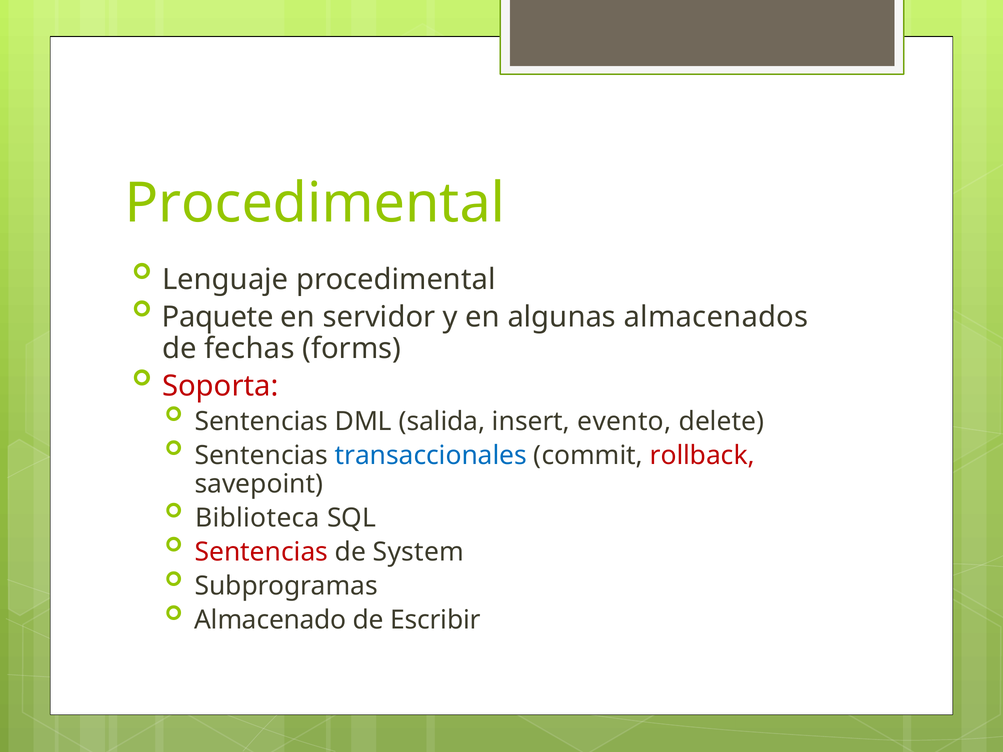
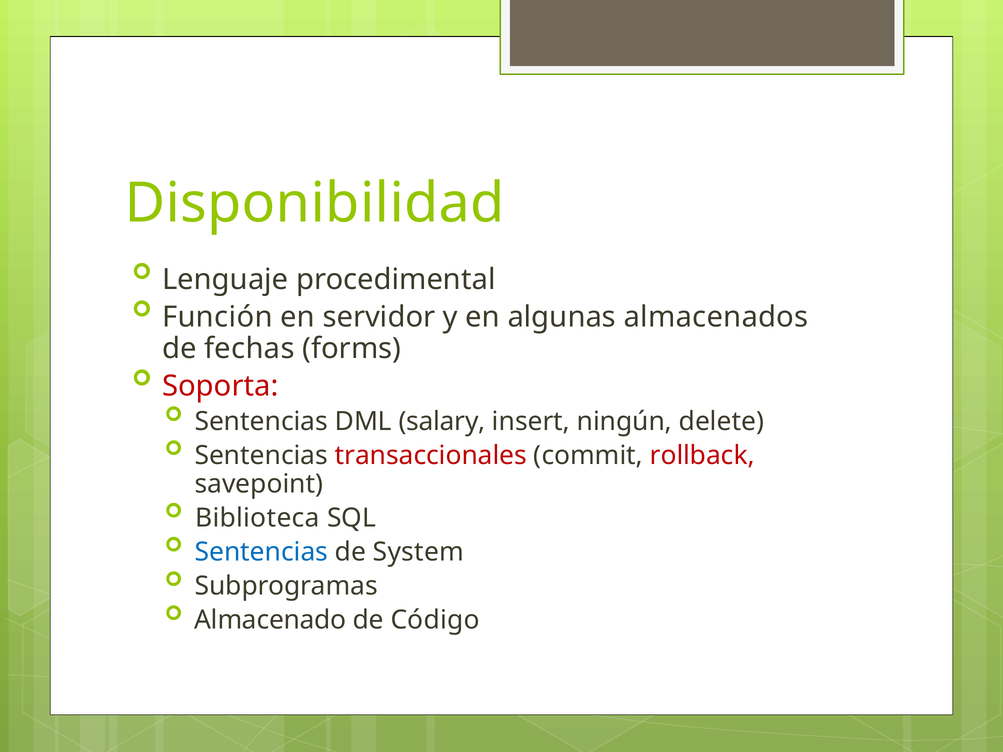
Procedimental at (315, 204): Procedimental -> Disponibilidad
Paquete: Paquete -> Función
salida: salida -> salary
evento: evento -> ningún
transaccionales colour: blue -> red
Sentencias at (261, 552) colour: red -> blue
Escribir: Escribir -> Código
